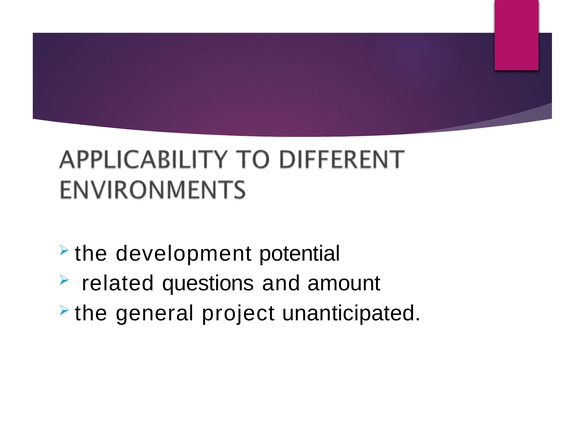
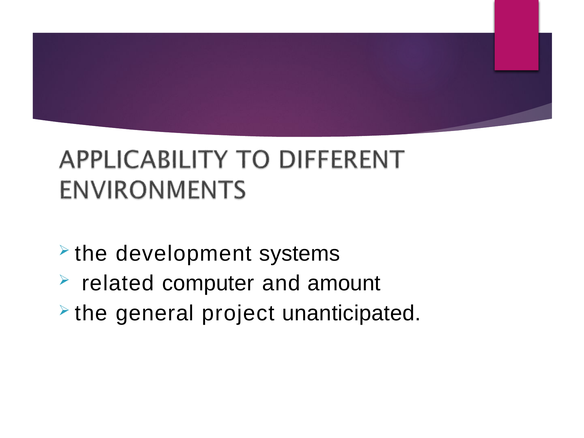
potential: potential -> systems
questions: questions -> computer
